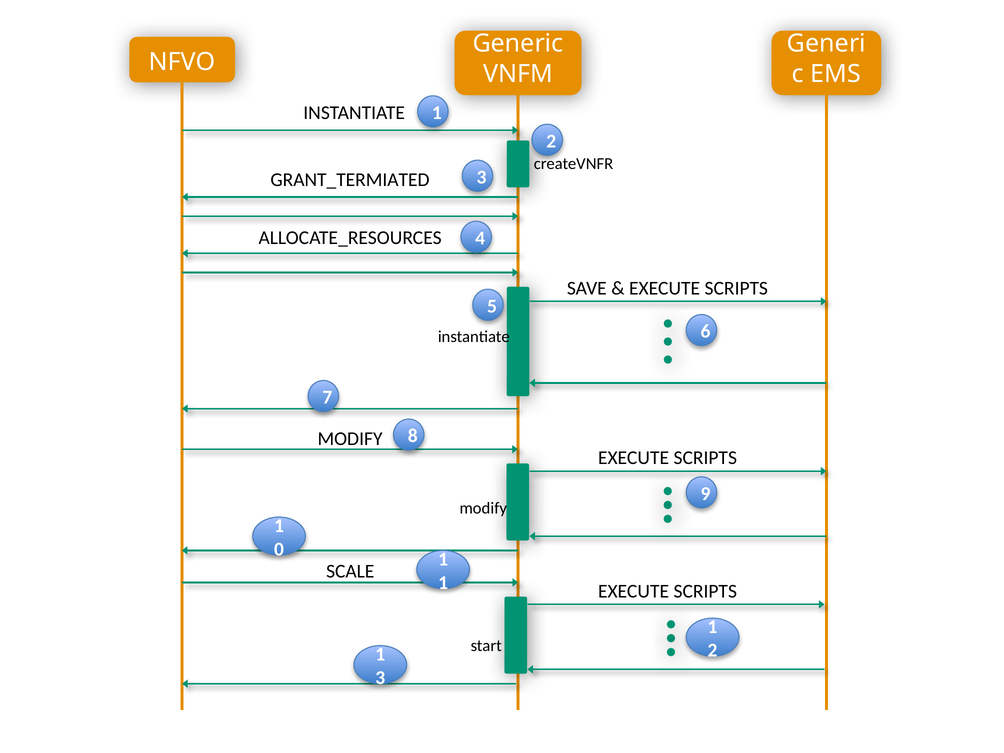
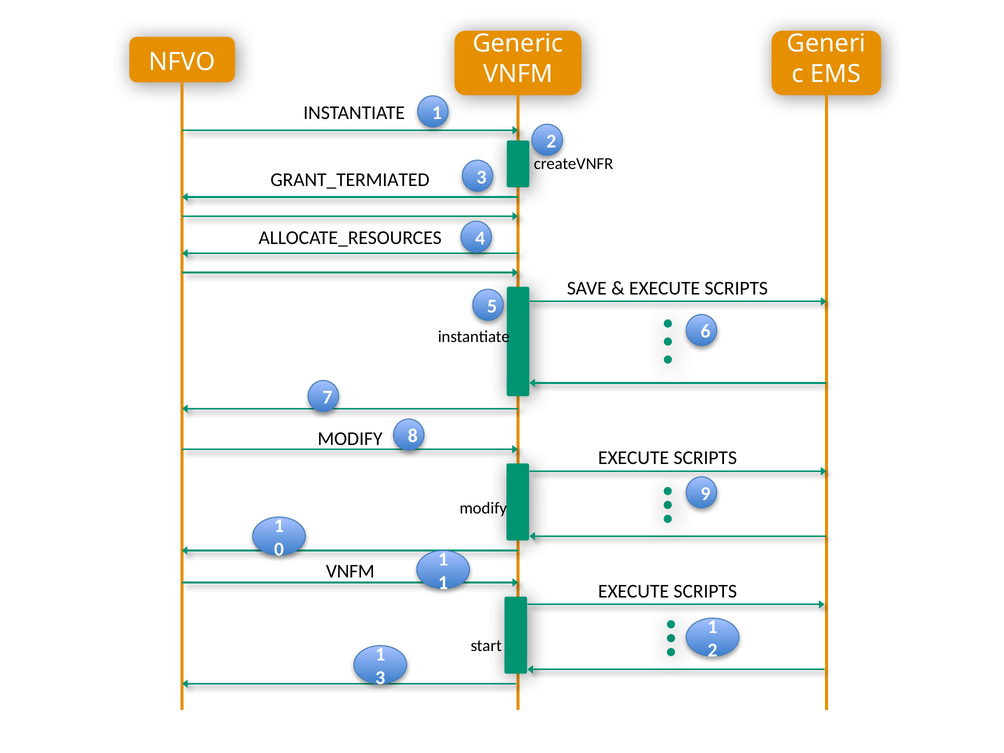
SCALE at (350, 571): SCALE -> VNFM
